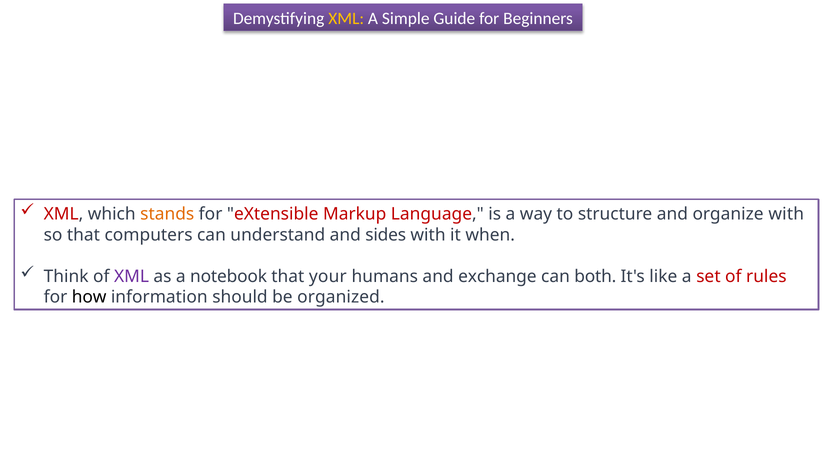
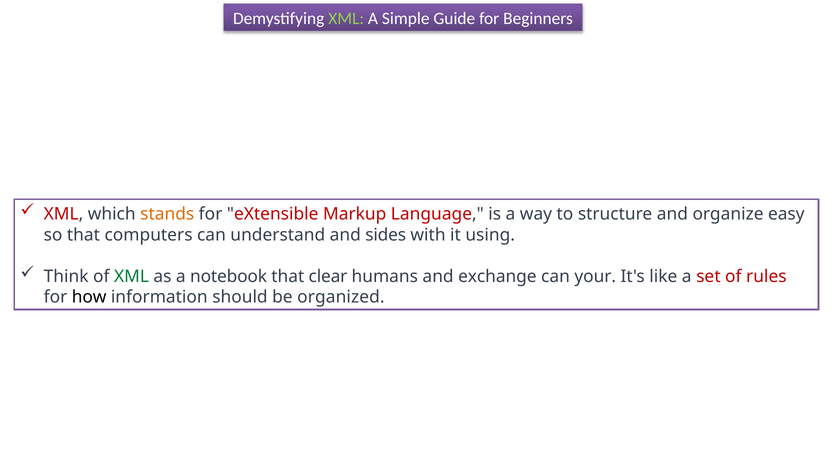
XML at (346, 19) colour: yellow -> light green
organize with: with -> easy
when: when -> using
XML at (132, 276) colour: purple -> green
your: your -> clear
both: both -> your
